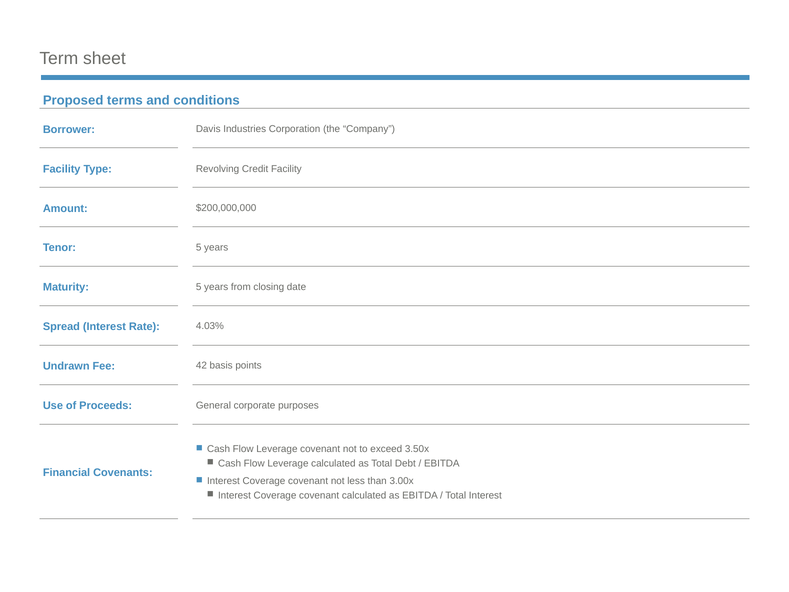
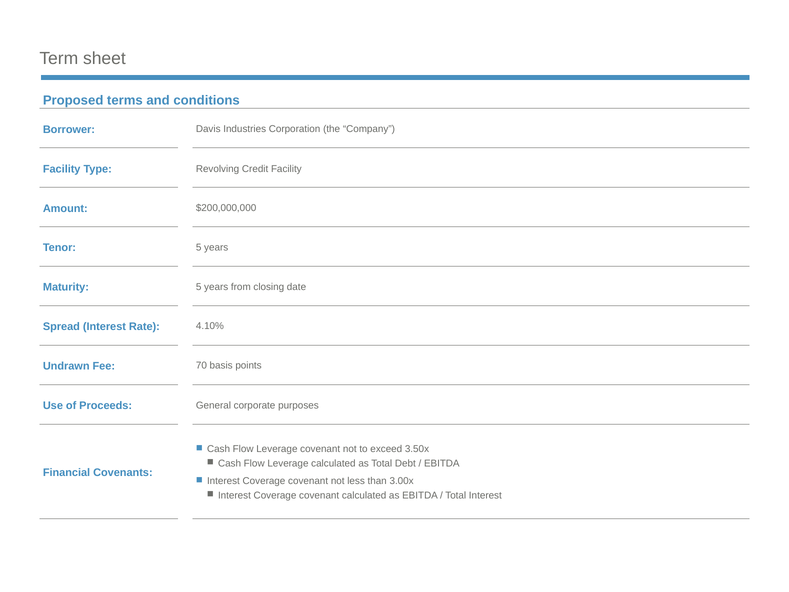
4.03%: 4.03% -> 4.10%
42: 42 -> 70
